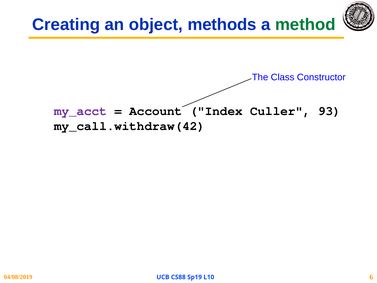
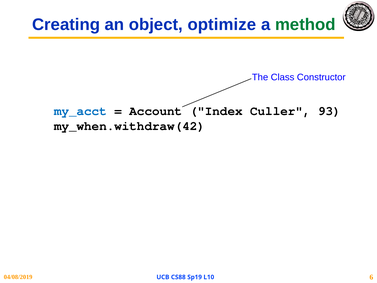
methods: methods -> optimize
my_acct colour: purple -> blue
my_call.withdraw(42: my_call.withdraw(42 -> my_when.withdraw(42
